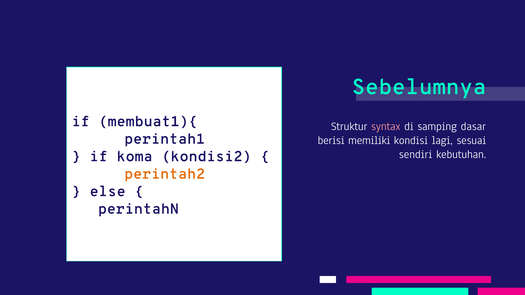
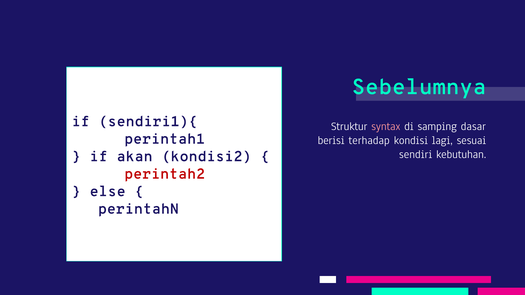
membuat1){: membuat1){ -> sendiri1){
memiliki: memiliki -> terhadap
koma: koma -> akan
perintah2 colour: orange -> red
